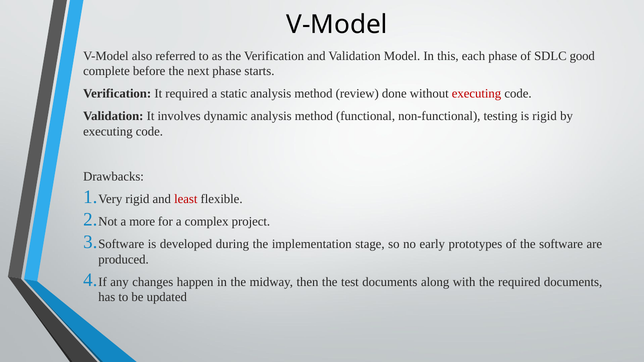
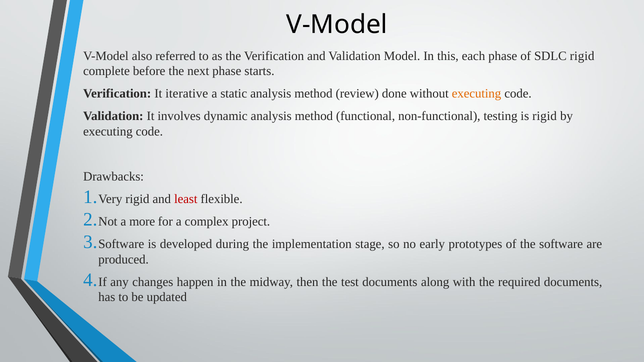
SDLC good: good -> rigid
It required: required -> iterative
executing at (477, 94) colour: red -> orange
